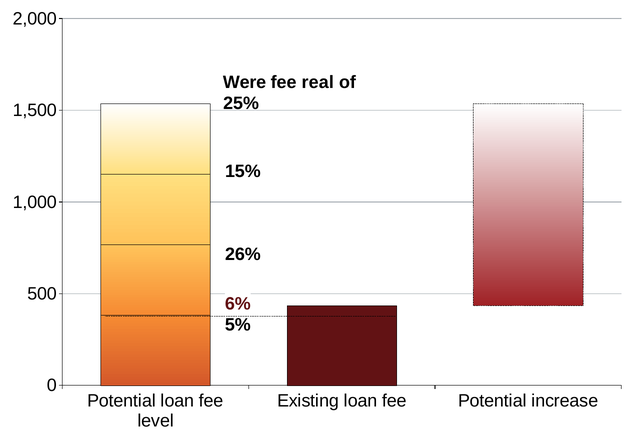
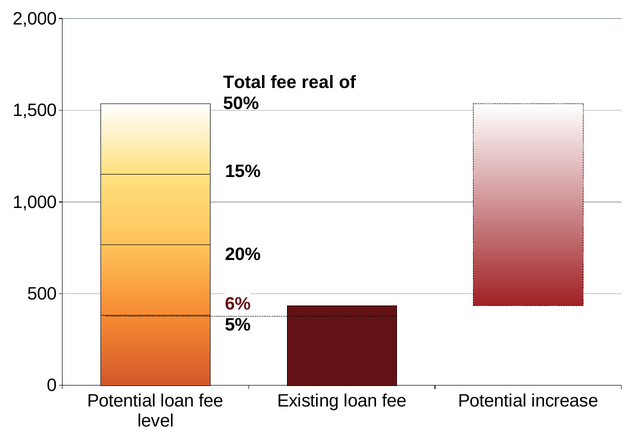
Were: Were -> Total
25%: 25% -> 50%
26%: 26% -> 20%
